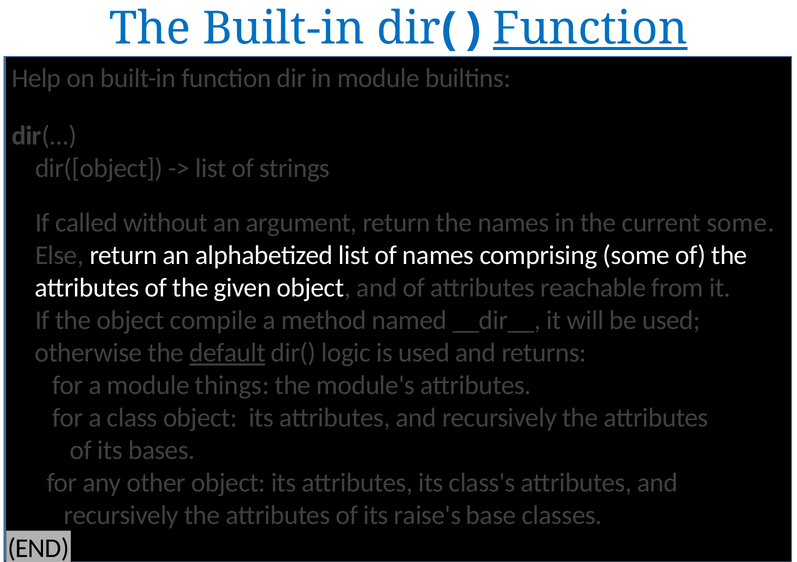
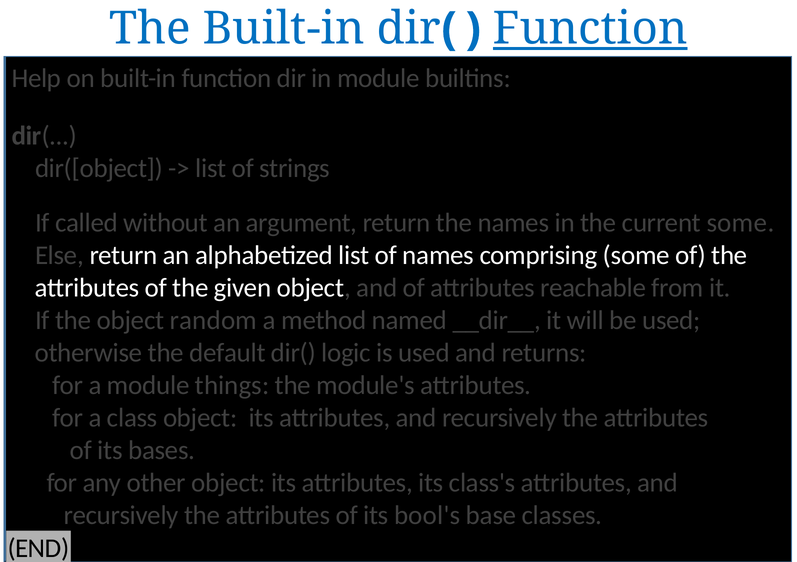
compile: compile -> random
default underline: present -> none
raise's: raise's -> bool's
